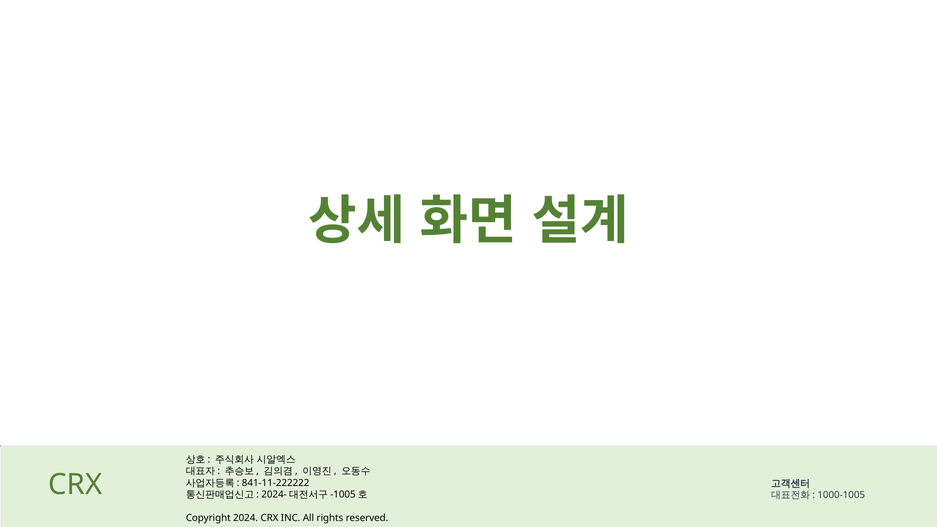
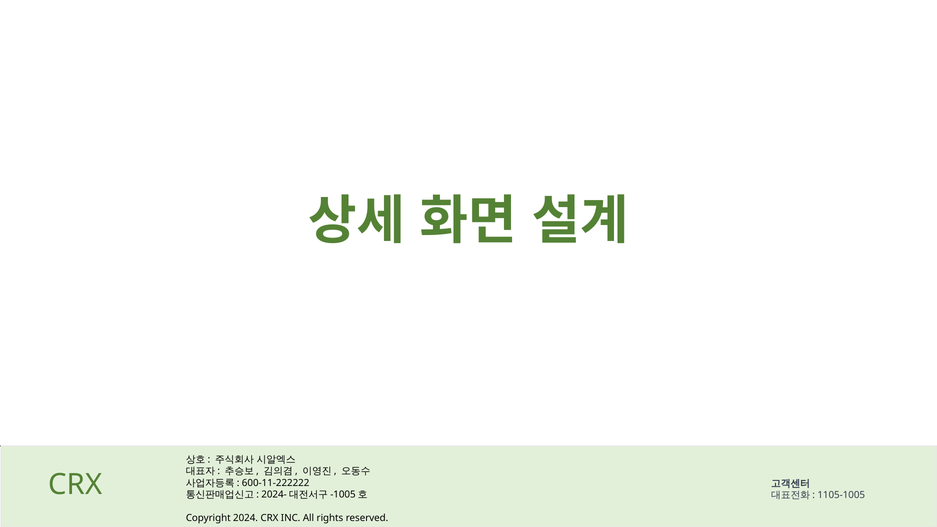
841-11-222222: 841-11-222222 -> 600-11-222222
1000-1005: 1000-1005 -> 1105-1005
